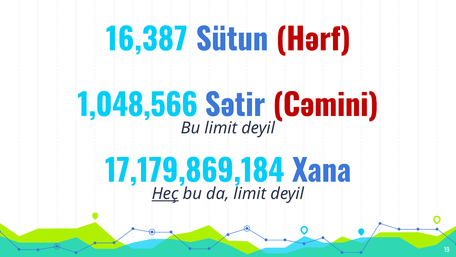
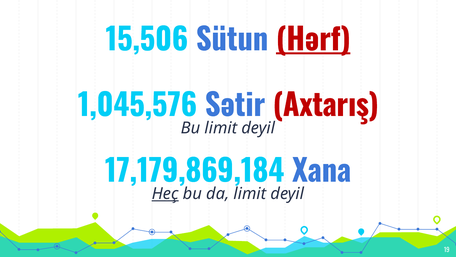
16,387: 16,387 -> 15,506
Hərf underline: none -> present
1,048,566: 1,048,566 -> 1,045,576
Cəmini: Cəmini -> Axtarış
